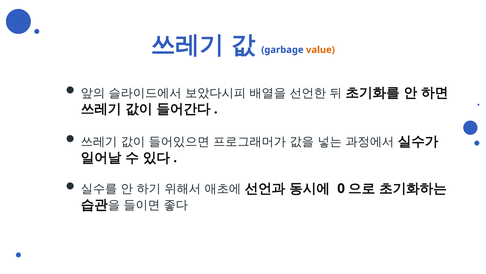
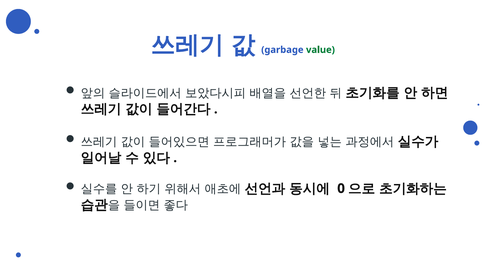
value colour: orange -> green
